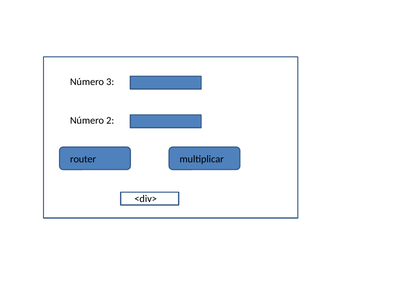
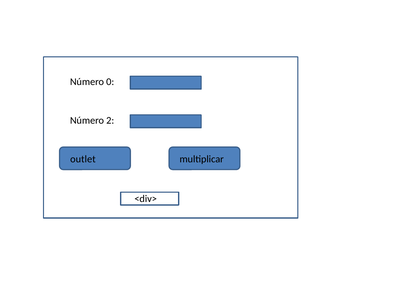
3: 3 -> 0
router: router -> outlet
